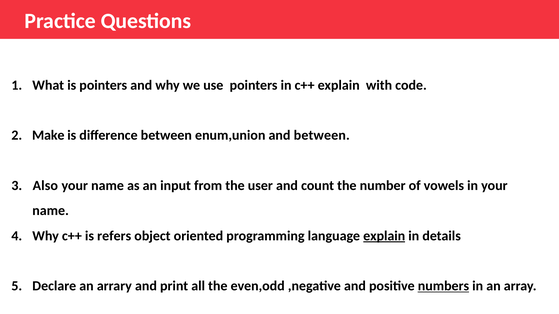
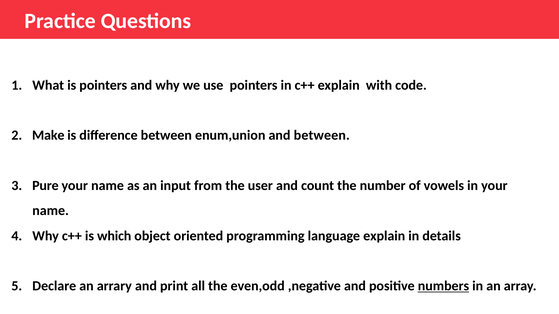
Also: Also -> Pure
refers: refers -> which
explain at (384, 236) underline: present -> none
